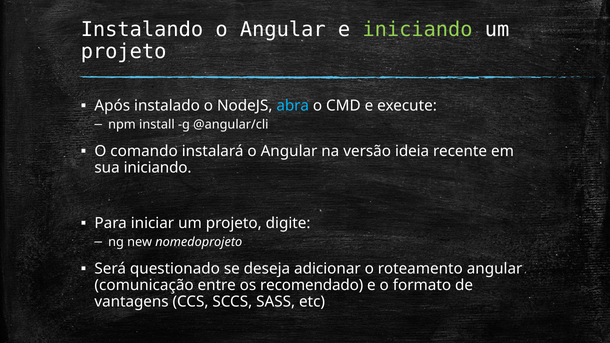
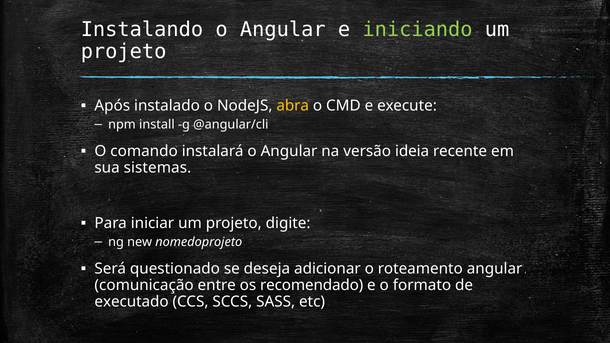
abra colour: light blue -> yellow
sua iniciando: iniciando -> sistemas
vantagens: vantagens -> executado
